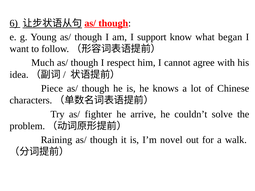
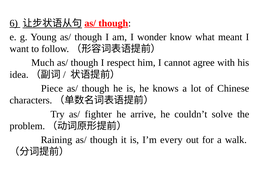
support: support -> wonder
began: began -> meant
novel: novel -> every
